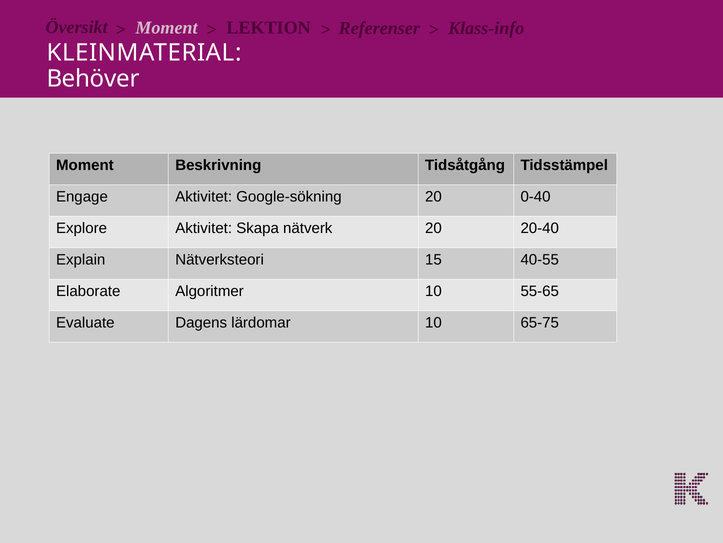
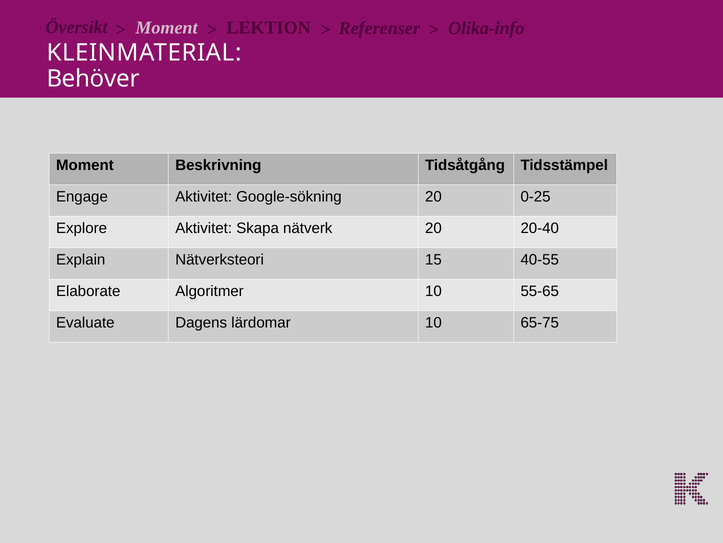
Klass-info: Klass-info -> Olika-info
0-40: 0-40 -> 0-25
